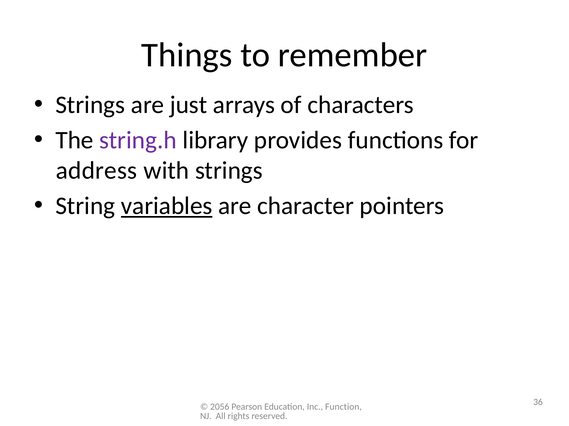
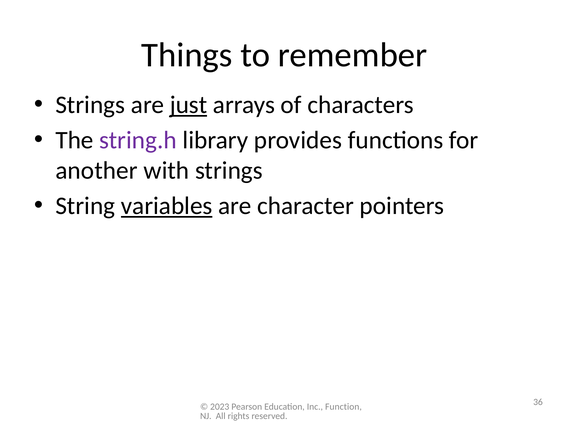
just underline: none -> present
address: address -> another
2056: 2056 -> 2023
